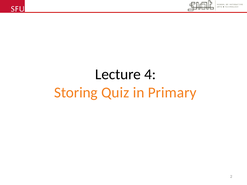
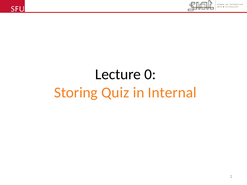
4: 4 -> 0
Primary: Primary -> Internal
